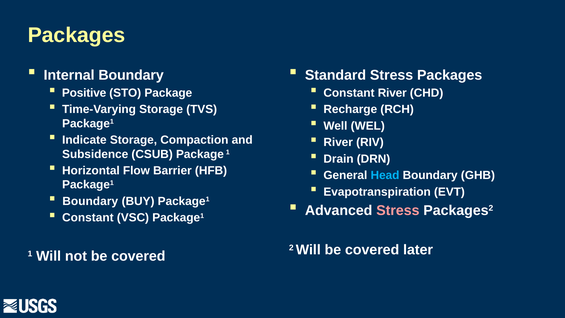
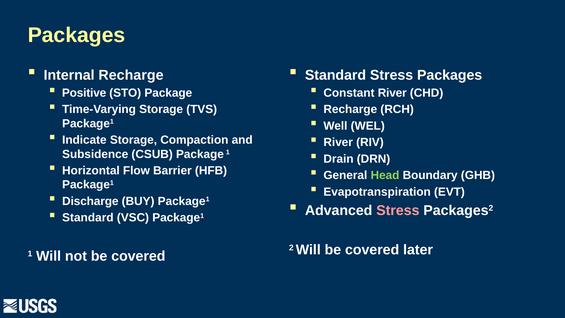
Internal Boundary: Boundary -> Recharge
Head colour: light blue -> light green
Boundary at (90, 201): Boundary -> Discharge
Constant at (88, 218): Constant -> Standard
